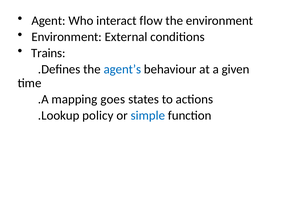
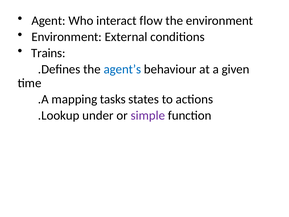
goes: goes -> tasks
policy: policy -> under
simple colour: blue -> purple
